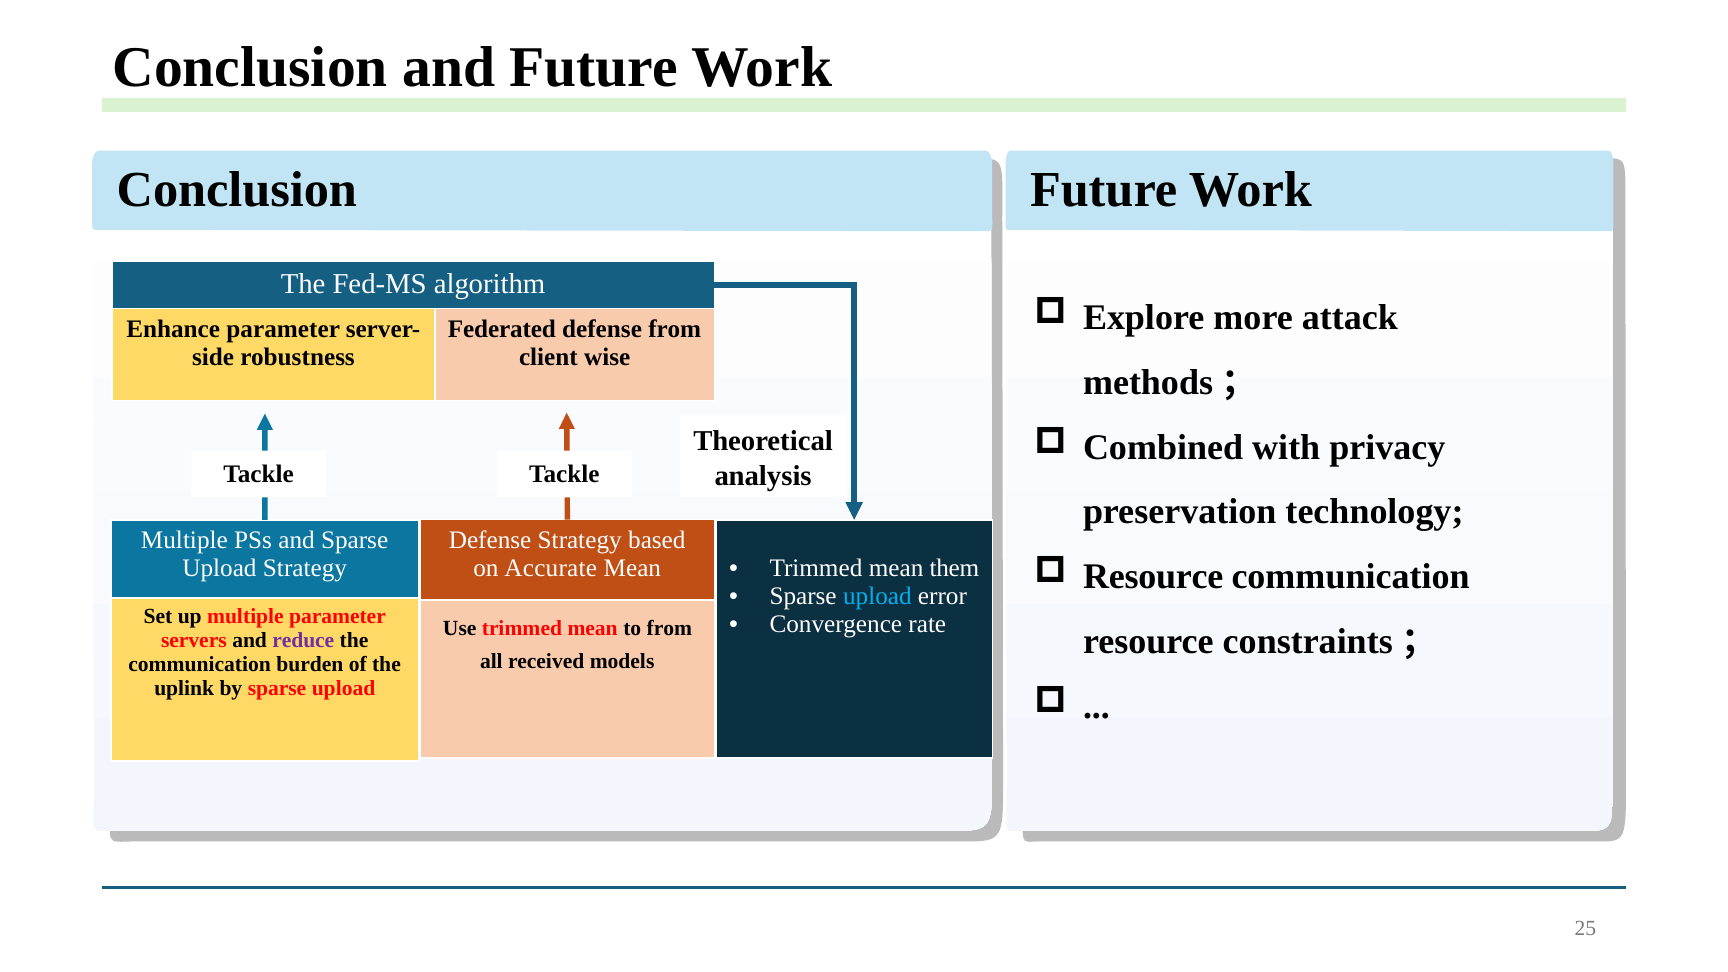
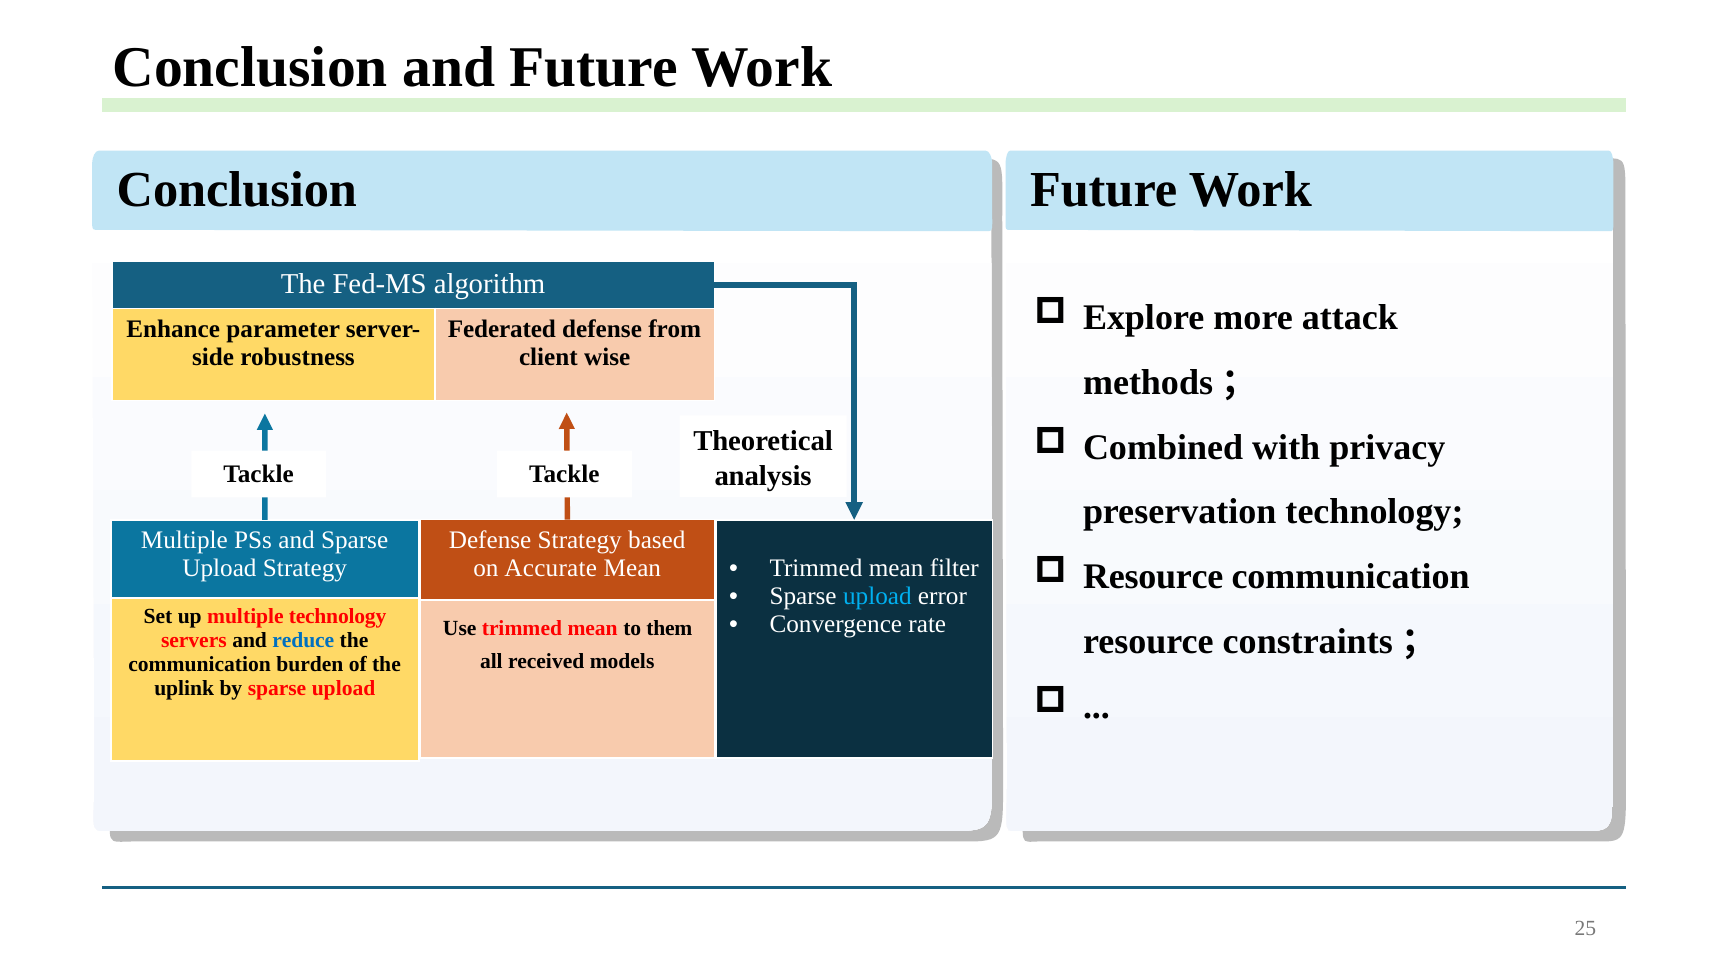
them: them -> filter
multiple parameter: parameter -> technology
to from: from -> them
reduce colour: purple -> blue
